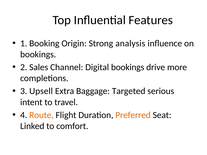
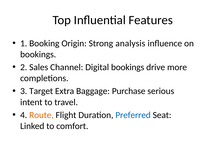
Upsell: Upsell -> Target
Targeted: Targeted -> Purchase
Preferred colour: orange -> blue
